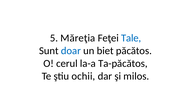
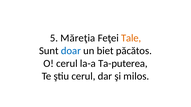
Tale colour: blue -> orange
Ta-păcătos: Ta-păcătos -> Ta-puterea
ştiu ochii: ochii -> cerul
